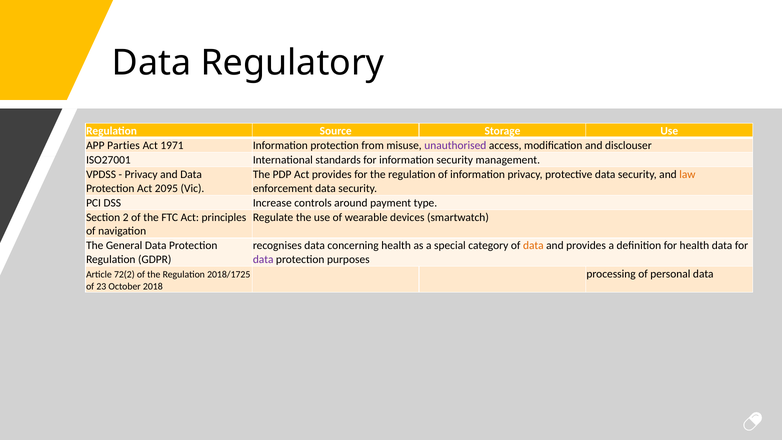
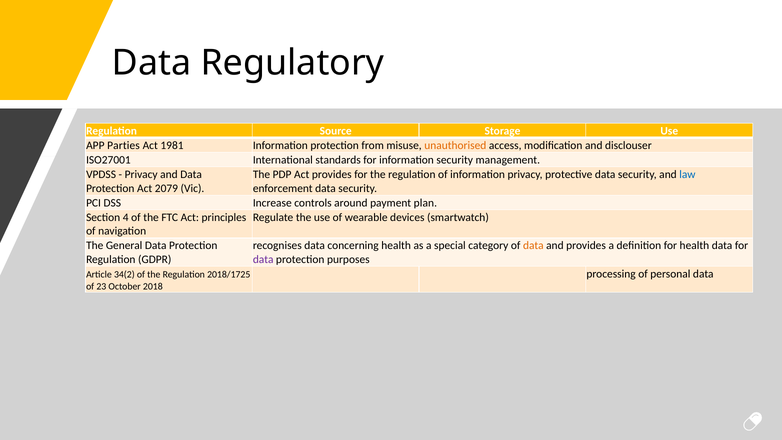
1971: 1971 -> 1981
unauthorised colour: purple -> orange
law colour: orange -> blue
2095: 2095 -> 2079
type: type -> plan
2: 2 -> 4
72(2: 72(2 -> 34(2
